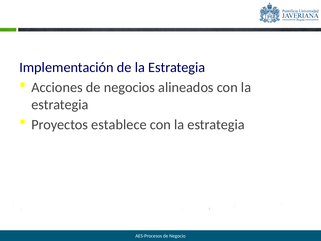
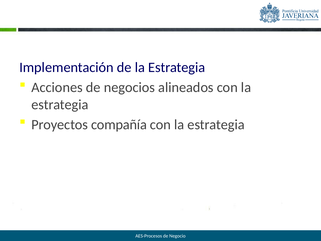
establece: establece -> compañía
